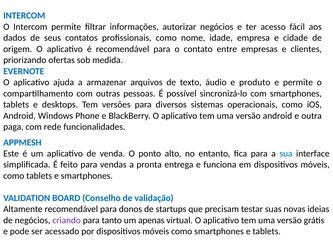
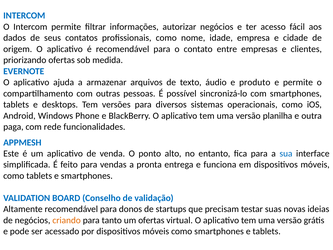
versão android: android -> planilha
criando colour: purple -> orange
um apenas: apenas -> ofertas
